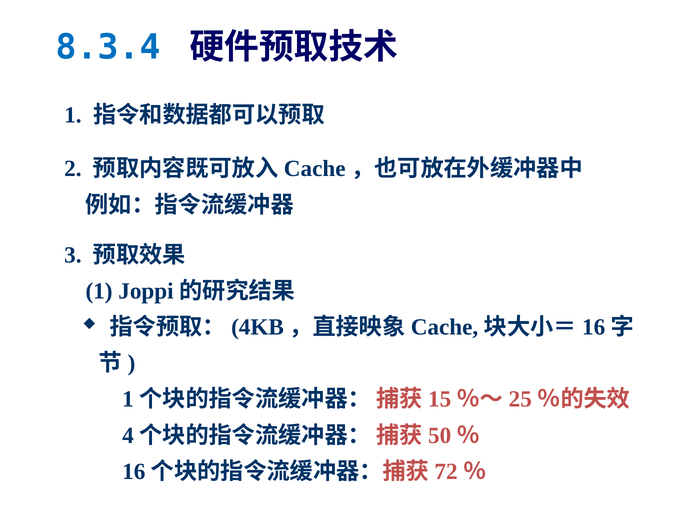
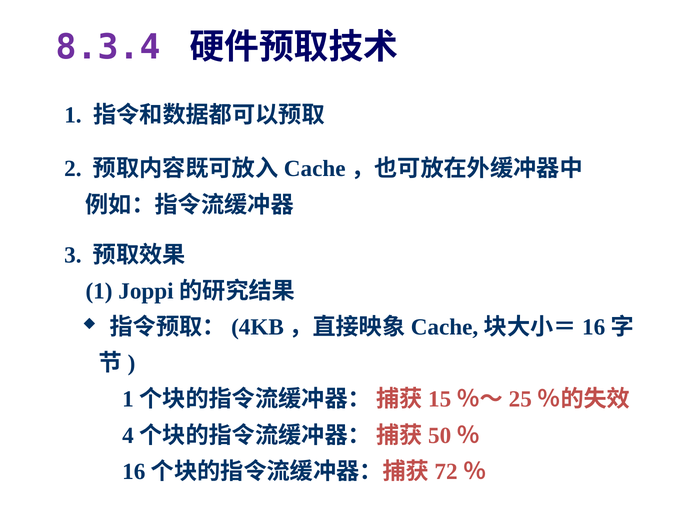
8.3.4 colour: blue -> purple
